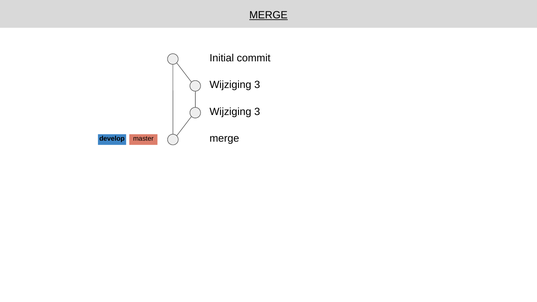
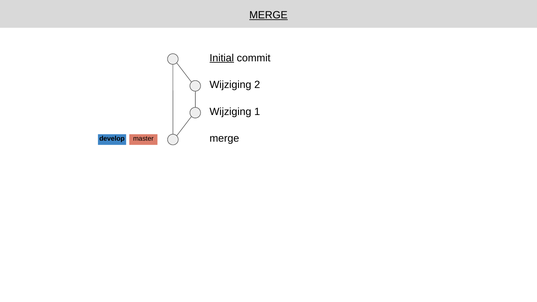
Initial underline: none -> present
3 at (257, 85): 3 -> 2
3 at (257, 112): 3 -> 1
